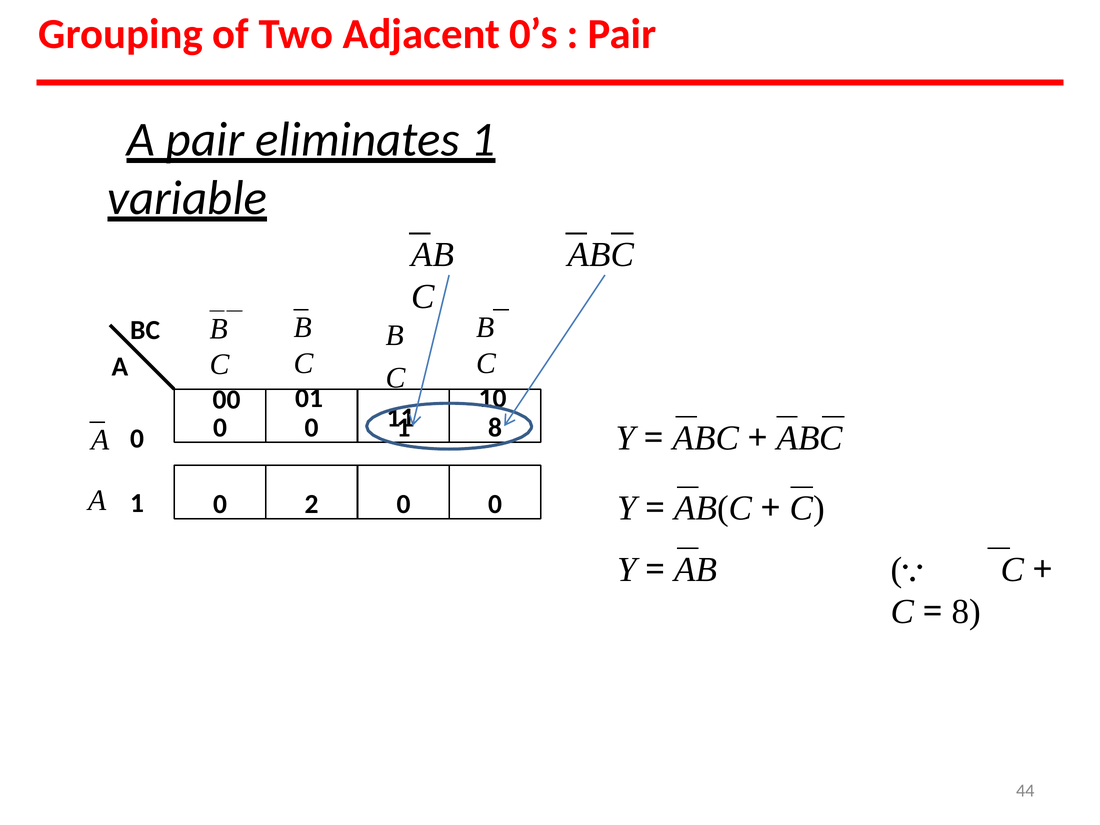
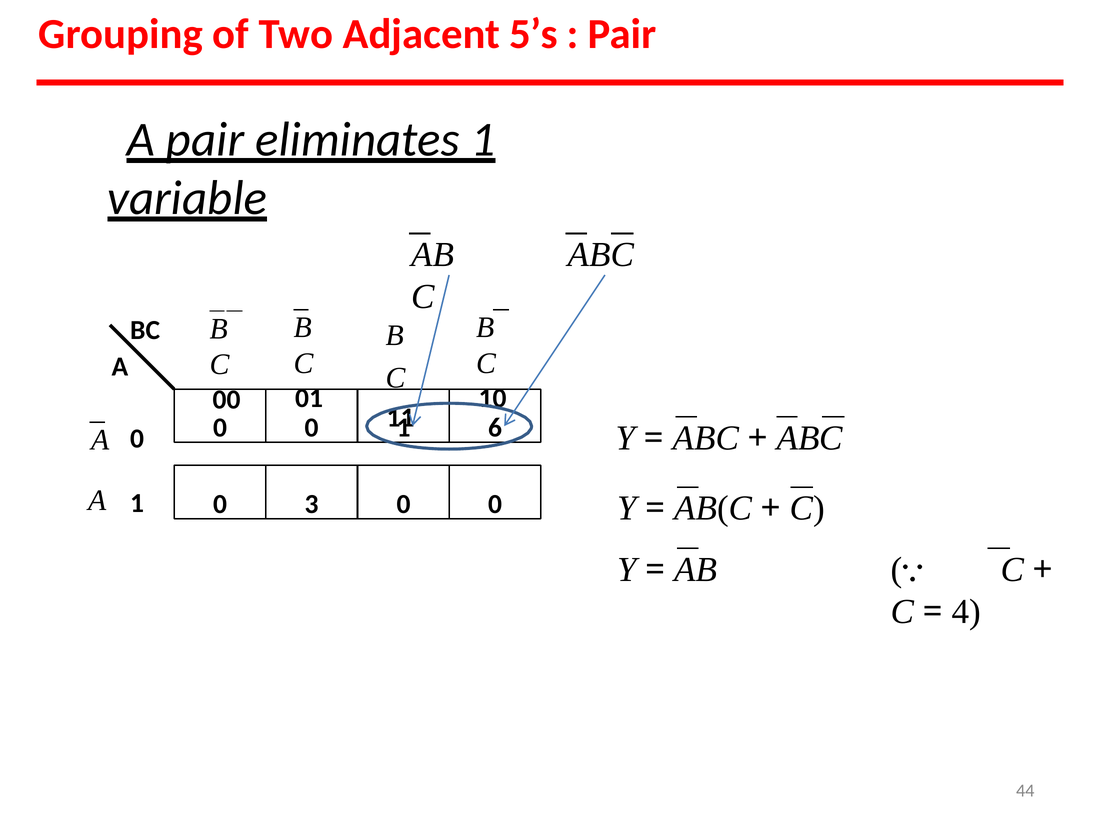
0’s: 0’s -> 5’s
8 at (495, 428): 8 -> 6
2: 2 -> 3
8 at (966, 612): 8 -> 4
